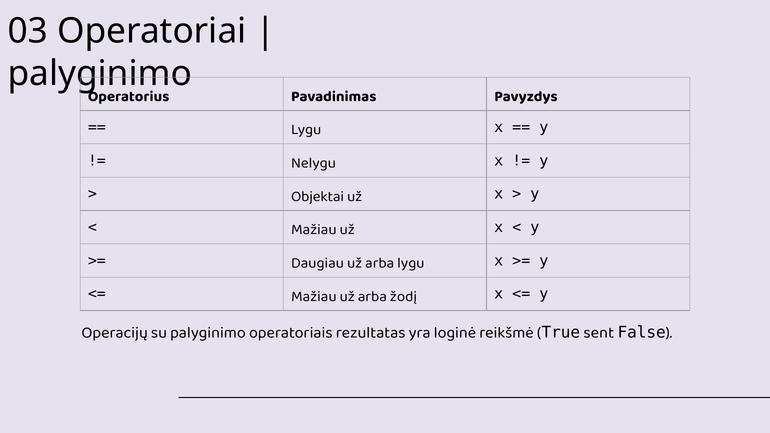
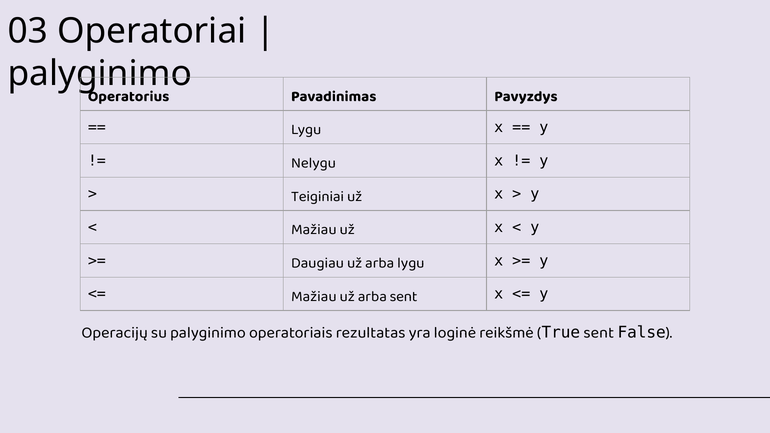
Objektai: Objektai -> Teiginiai
arba žodį: žodį -> sent
